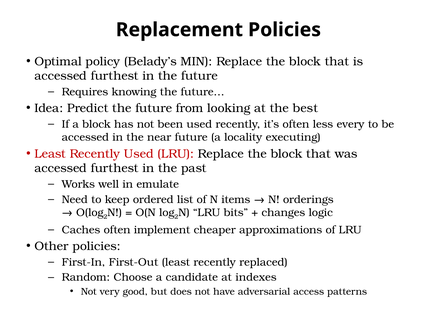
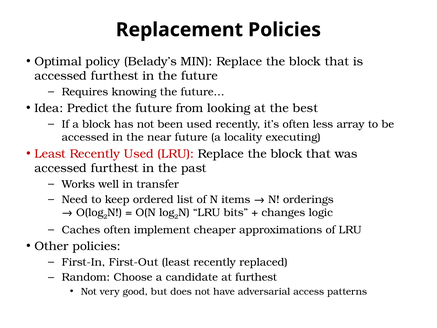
every: every -> array
emulate: emulate -> transfer
at indexes: indexes -> furthest
